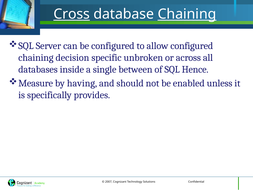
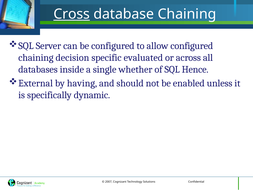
Chaining at (187, 14) underline: present -> none
unbroken: unbroken -> evaluated
between: between -> whether
Measure: Measure -> External
provides: provides -> dynamic
